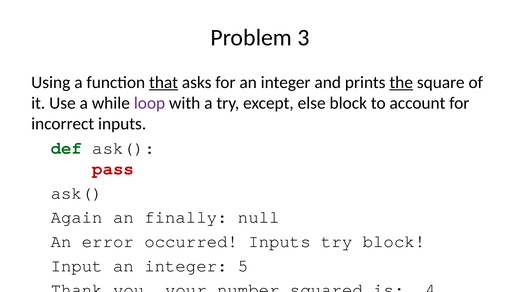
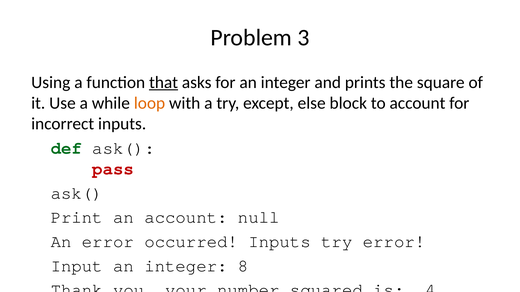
the underline: present -> none
loop colour: purple -> orange
Again: Again -> Print
an finally: finally -> account
try block: block -> error
5: 5 -> 8
